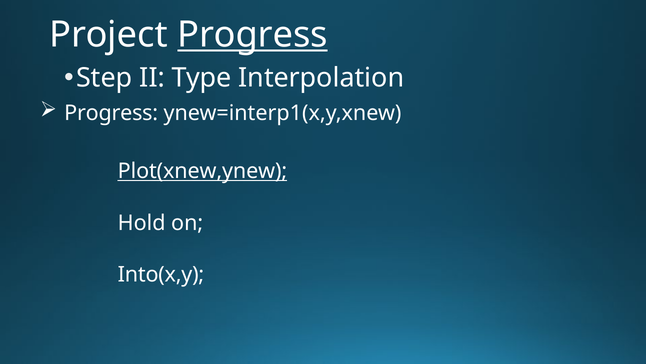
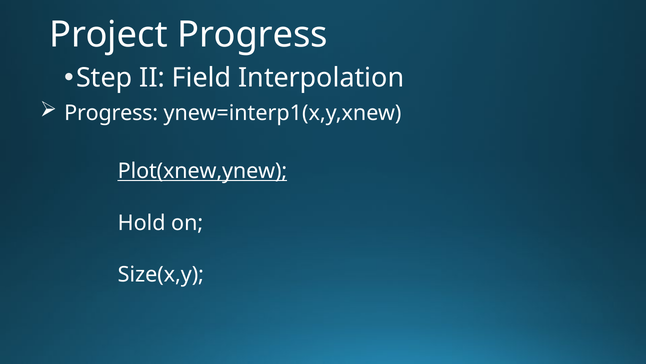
Progress at (252, 35) underline: present -> none
Type: Type -> Field
Into(x,y: Into(x,y -> Size(x,y
